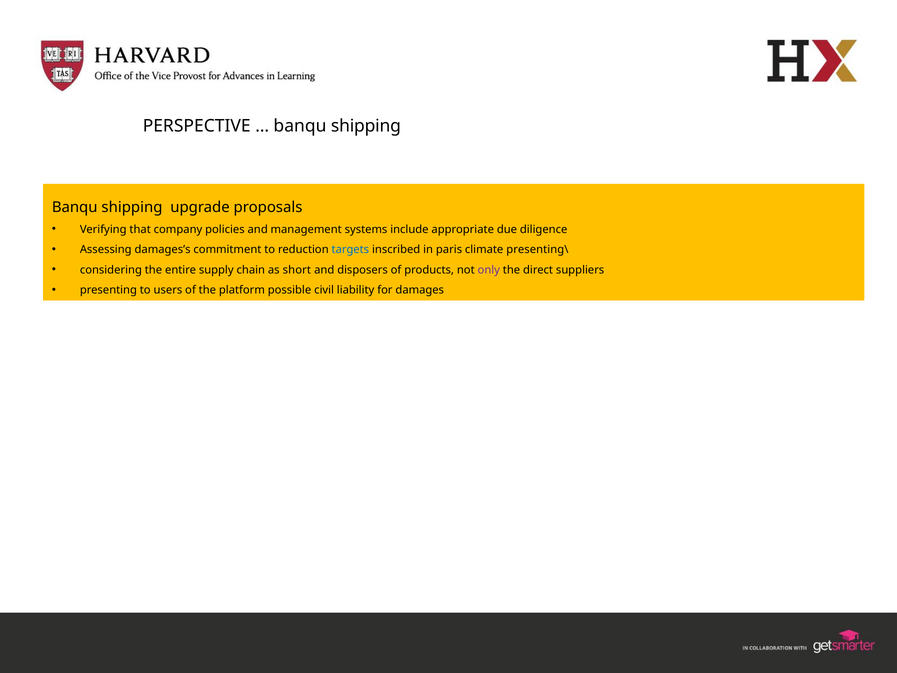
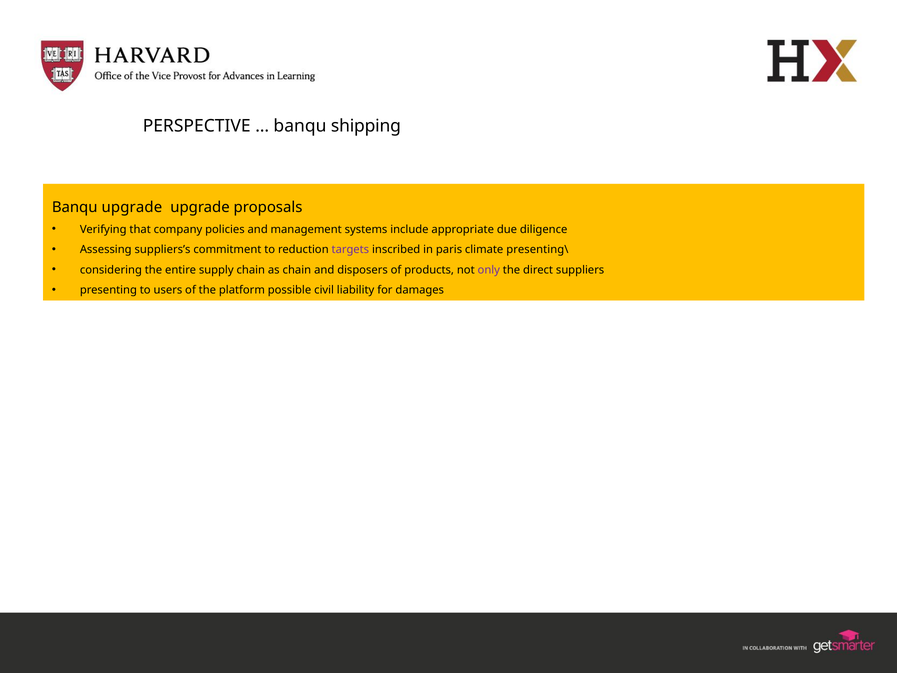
shipping at (132, 207): shipping -> upgrade
damages’s: damages’s -> suppliers’s
targets colour: blue -> purple
as short: short -> chain
